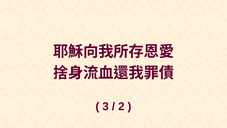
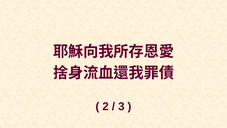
3: 3 -> 2
2: 2 -> 3
